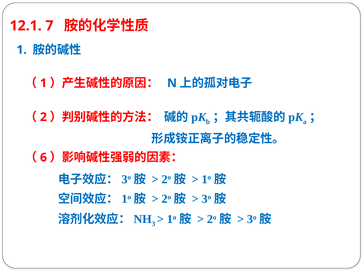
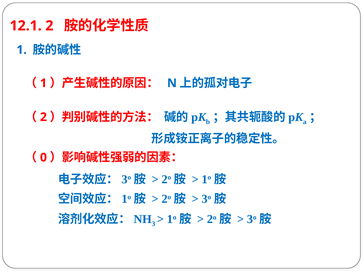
12.1 7: 7 -> 2
6: 6 -> 0
